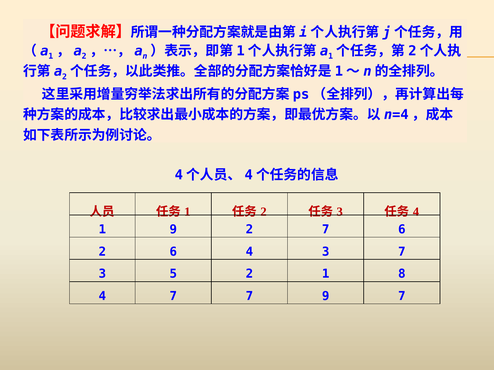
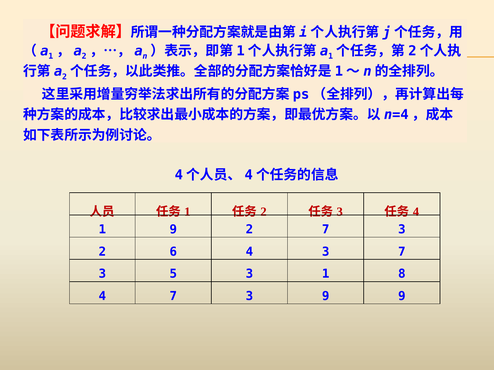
2 7 6: 6 -> 3
5 2: 2 -> 3
4 7 7: 7 -> 3
9 7: 7 -> 9
